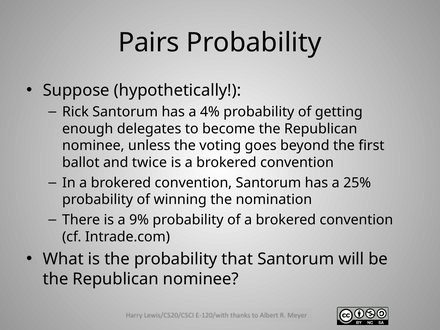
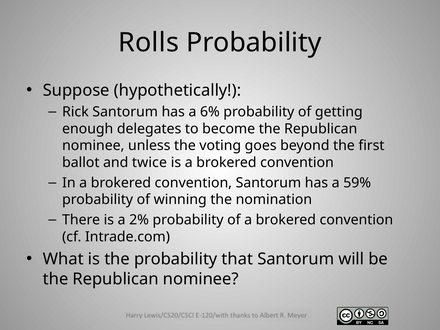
Pairs: Pairs -> Rolls
4%: 4% -> 6%
25%: 25% -> 59%
9%: 9% -> 2%
